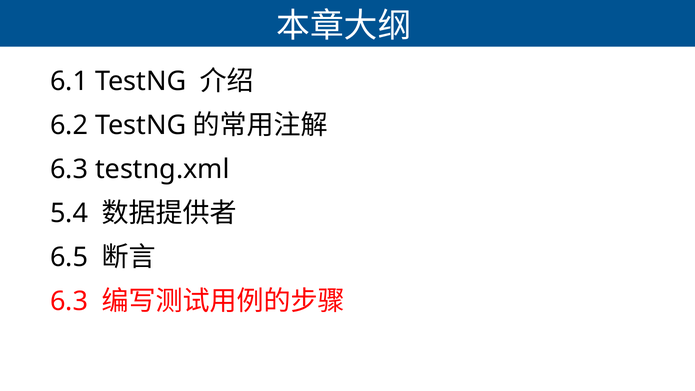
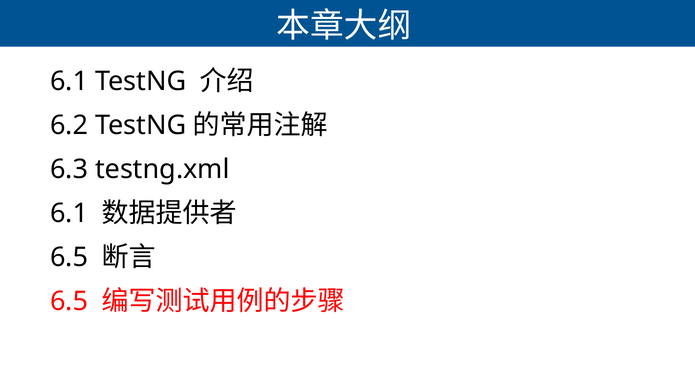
5.4 at (69, 213): 5.4 -> 6.1
6.3 at (69, 301): 6.3 -> 6.5
